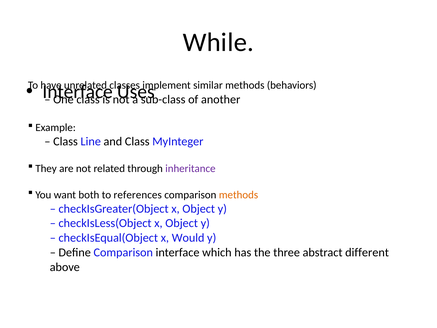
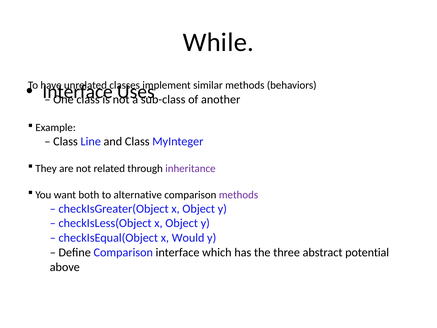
references: references -> alternative
methods at (239, 195) colour: orange -> purple
different: different -> potential
